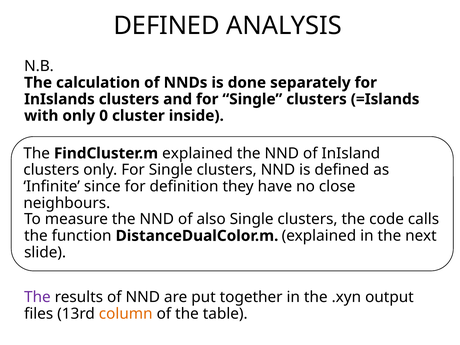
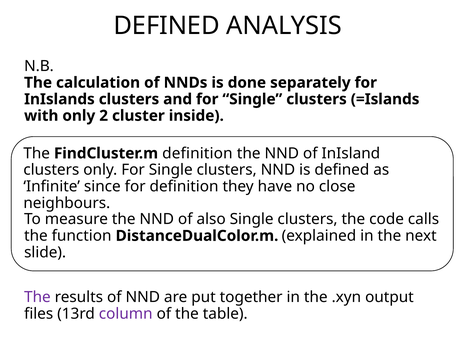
0: 0 -> 2
FindCluster.m explained: explained -> definition
column colour: orange -> purple
